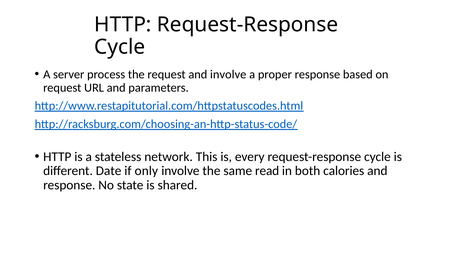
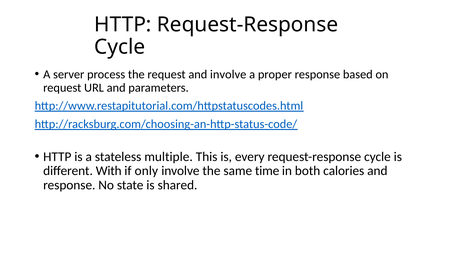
network: network -> multiple
Date: Date -> With
read: read -> time
